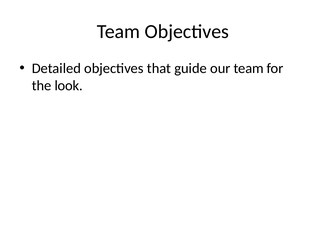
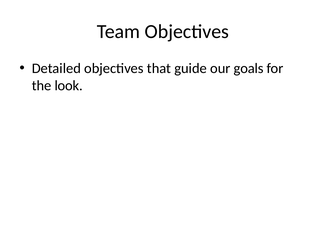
our team: team -> goals
